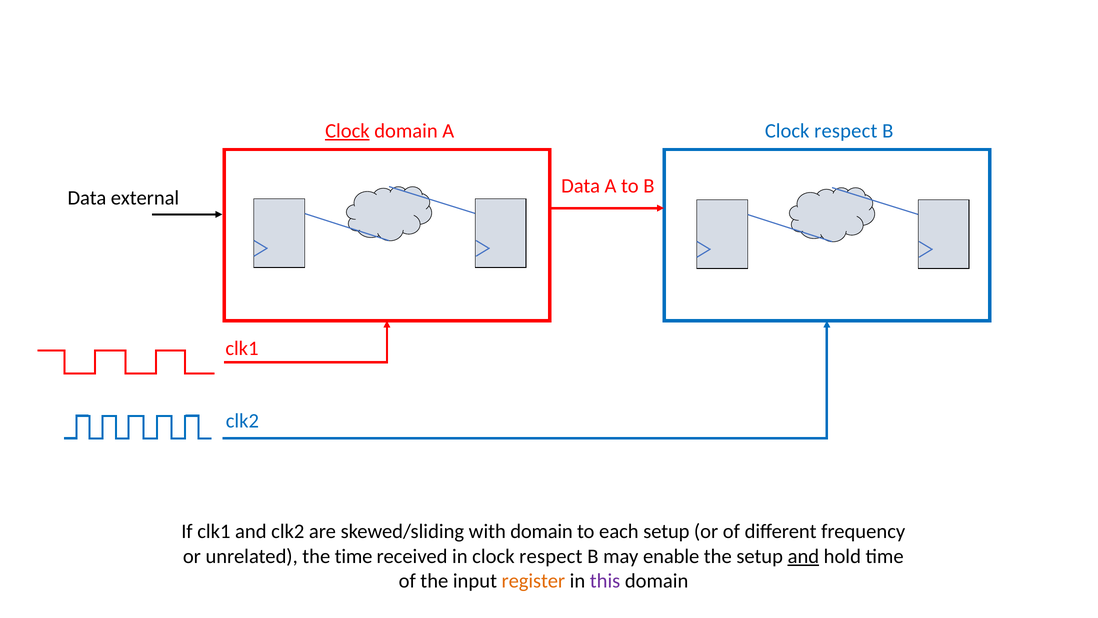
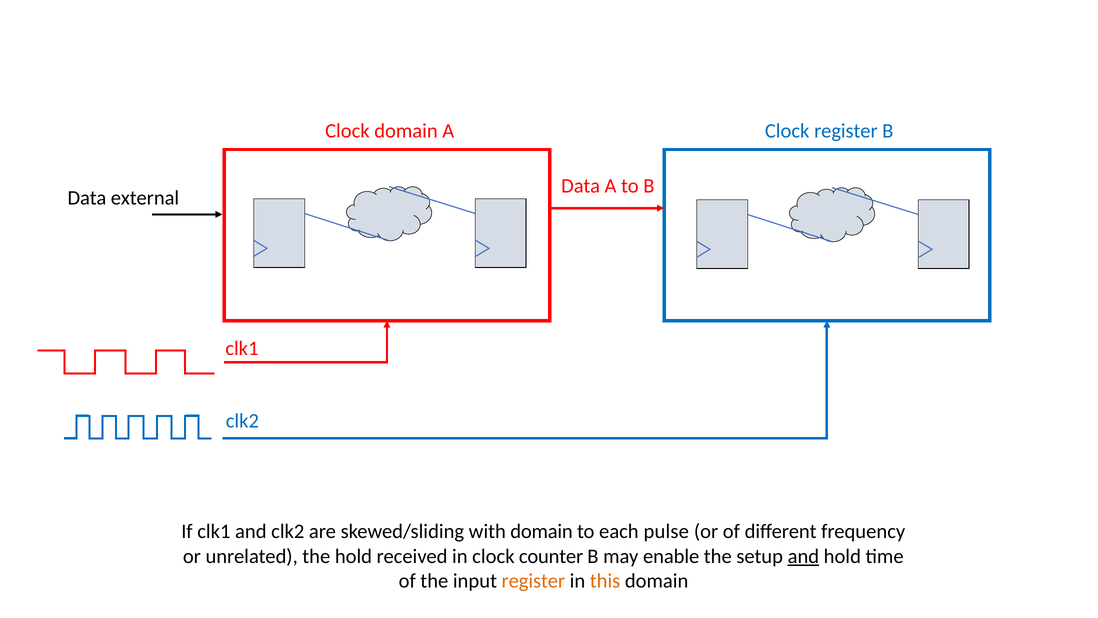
Clock at (347, 131) underline: present -> none
A Clock respect: respect -> register
each setup: setup -> pulse
the time: time -> hold
in clock respect: respect -> counter
this colour: purple -> orange
